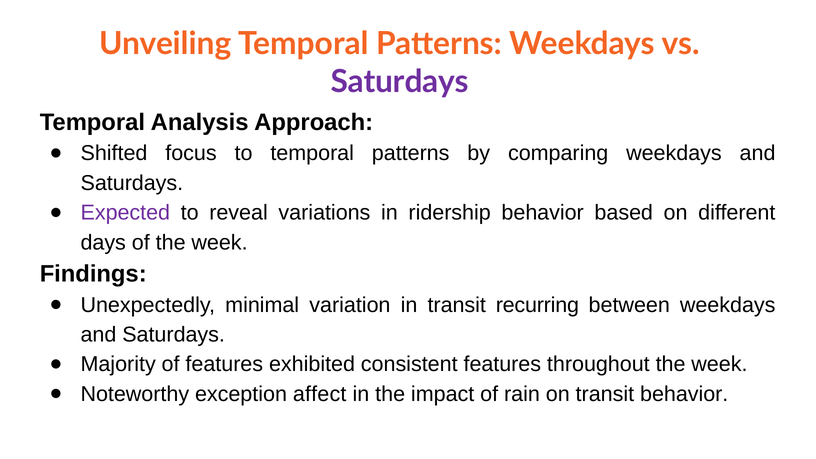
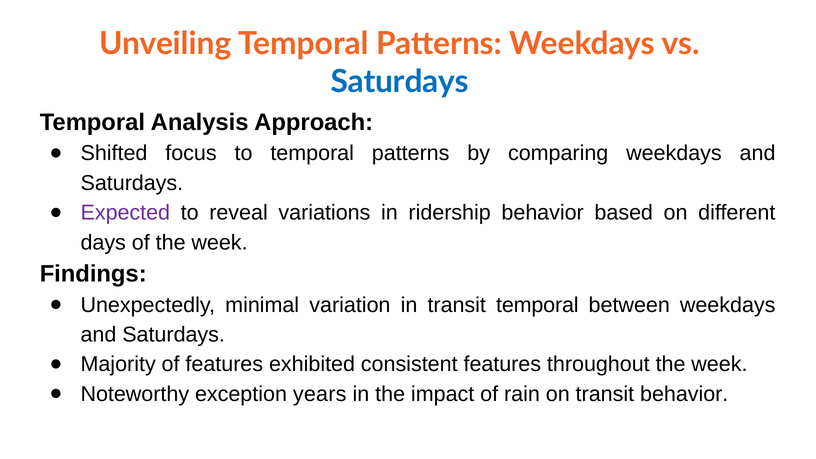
Saturdays at (400, 82) colour: purple -> blue
transit recurring: recurring -> temporal
affect: affect -> years
